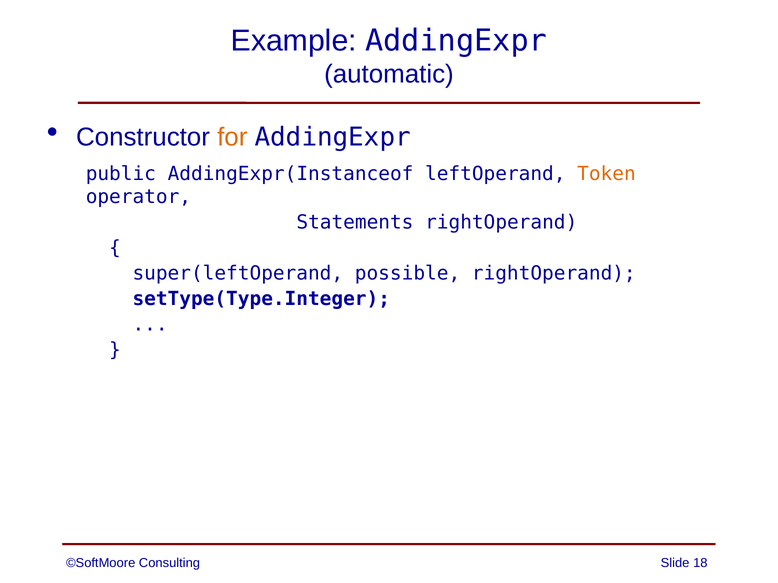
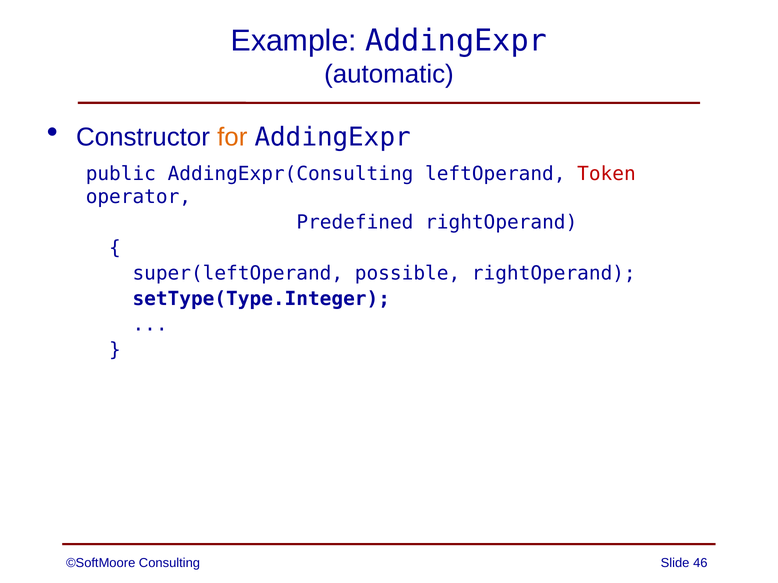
AddingExpr(Instanceof: AddingExpr(Instanceof -> AddingExpr(Consulting
Token colour: orange -> red
Statements: Statements -> Predefined
18: 18 -> 46
